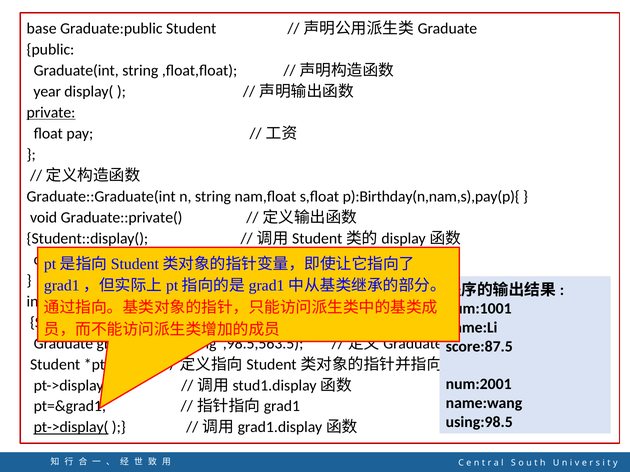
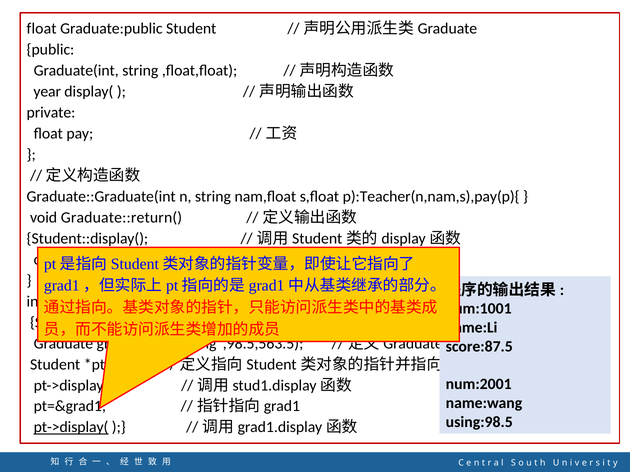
base at (42, 29): base -> float
private underline: present -> none
p):Birthday(n,nam,s),pay(p){: p):Birthday(n,nam,s),pay(p){ -> p):Teacher(n,nam,s),pay(p){
Graduate::private(: Graduate::private( -> Graduate::return(
